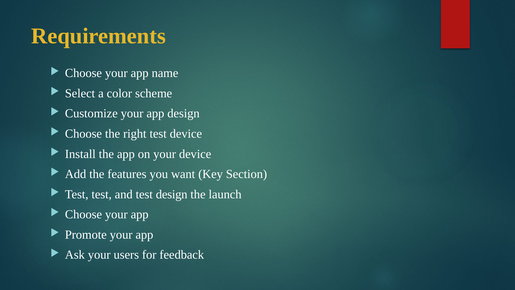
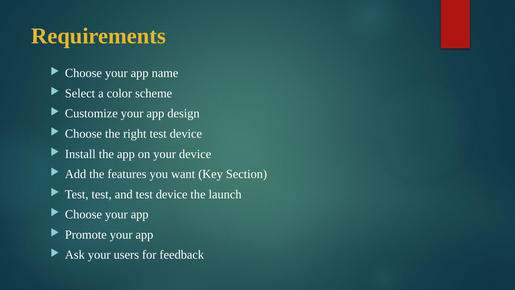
and test design: design -> device
